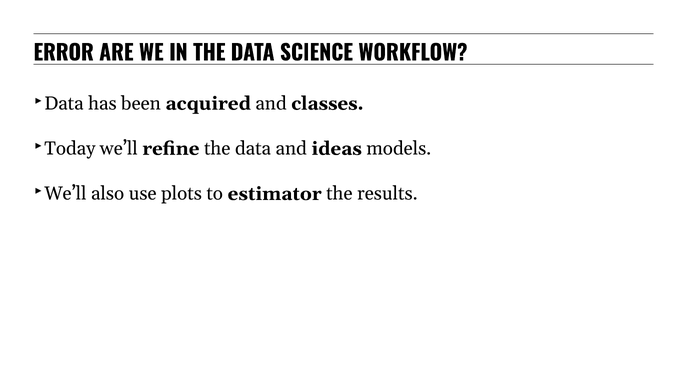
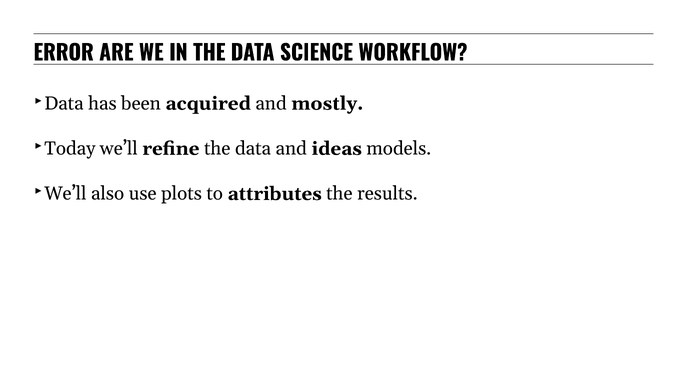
classes: classes -> mostly
estimator: estimator -> attributes
